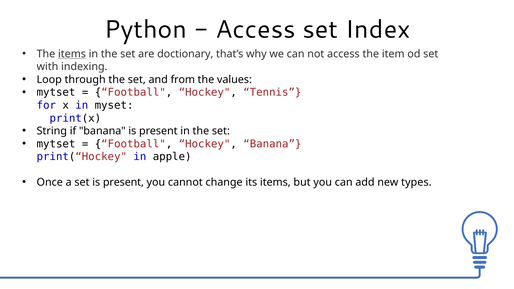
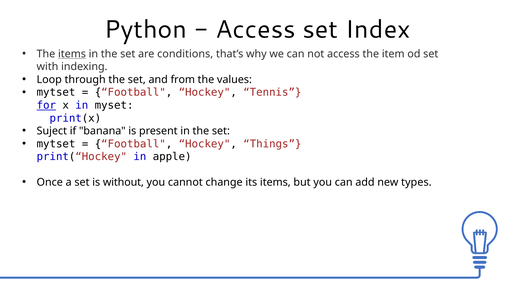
doctionary: doctionary -> conditions
for underline: none -> present
String: String -> Suject
Hockey Banana: Banana -> Things
set is present: present -> without
